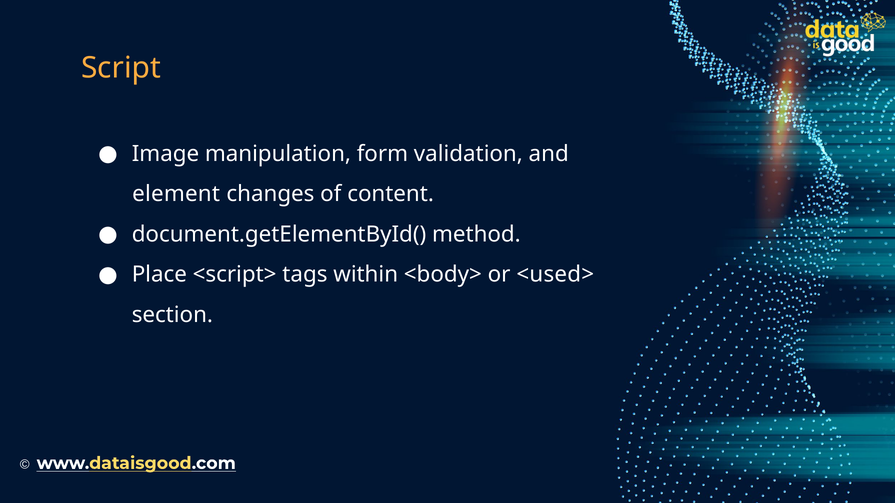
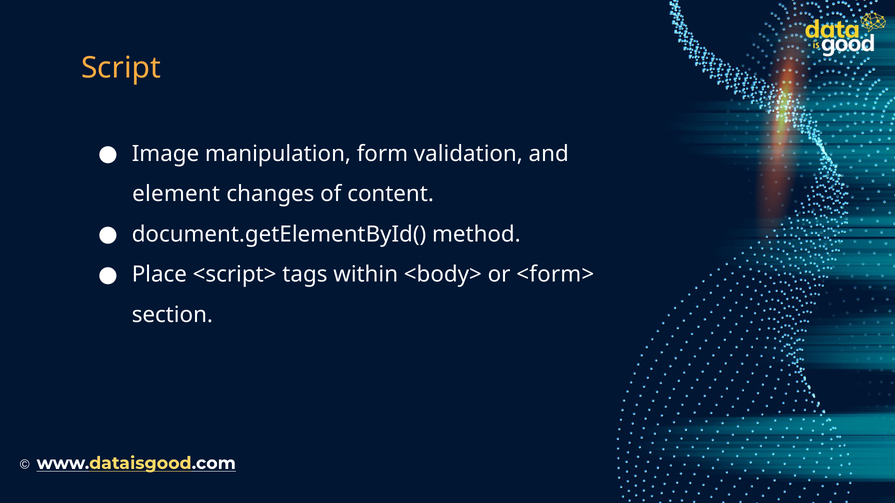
<used>: <used> -> <form>
